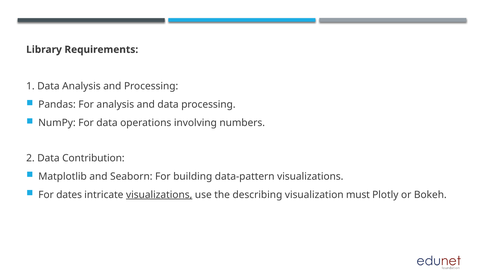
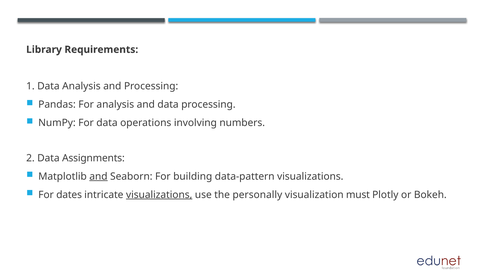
Contribution: Contribution -> Assignments
and at (98, 177) underline: none -> present
describing: describing -> personally
